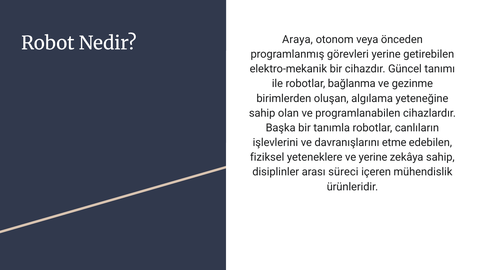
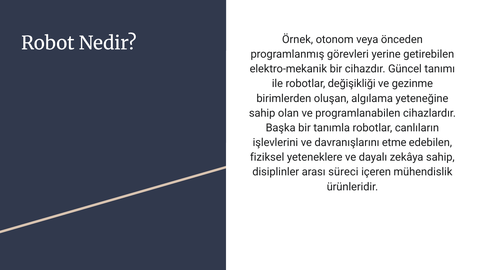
Araya: Araya -> Örnek
bağlanma: bağlanma -> değişikliği
ve yerine: yerine -> dayalı
